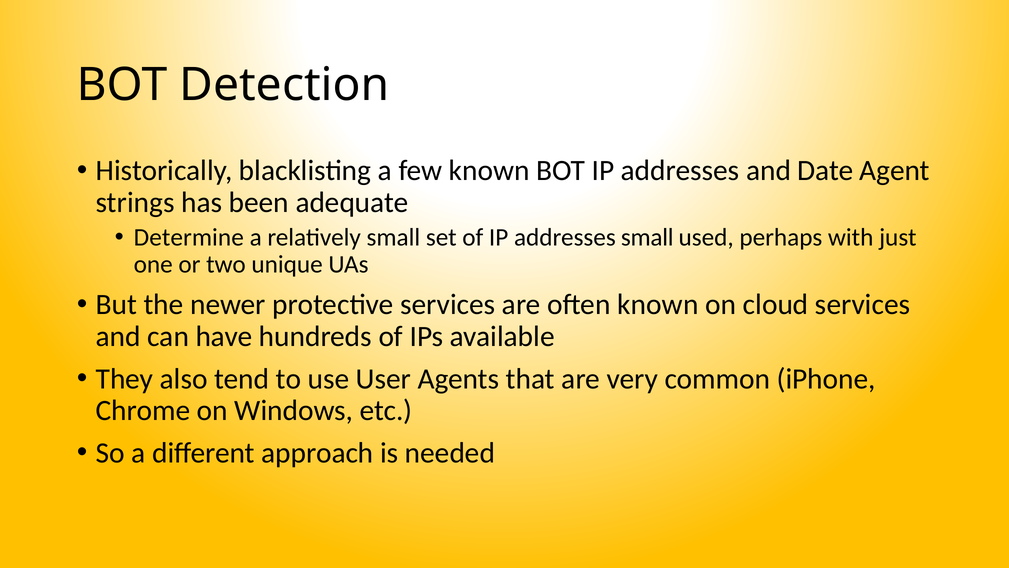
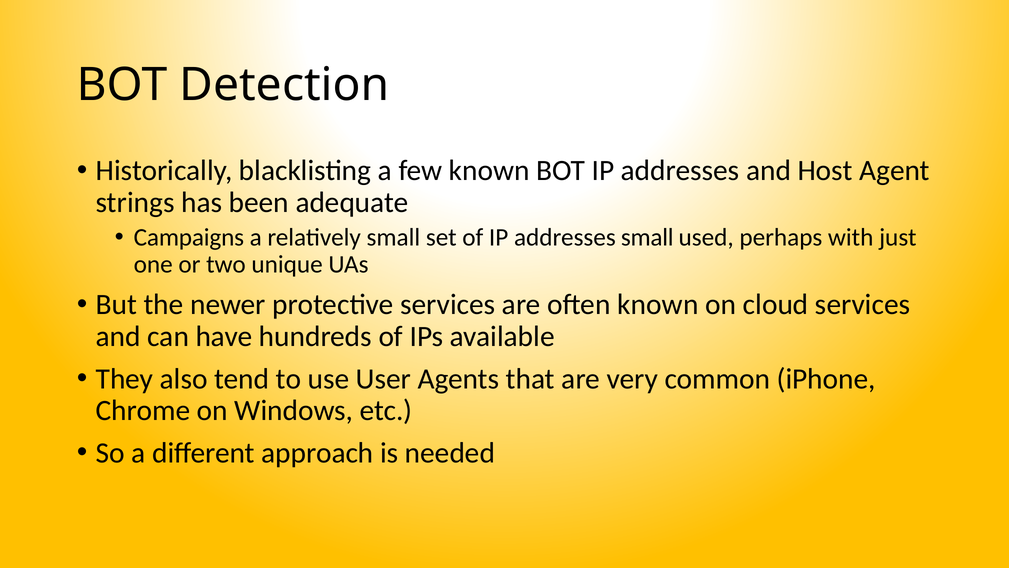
Date: Date -> Host
Determine: Determine -> Campaigns
